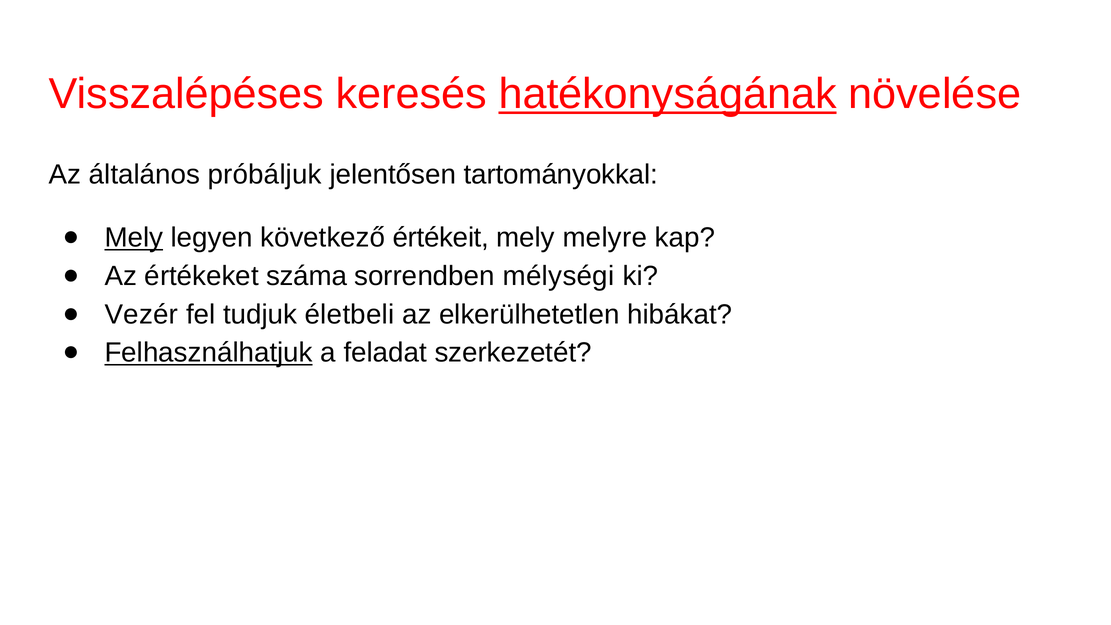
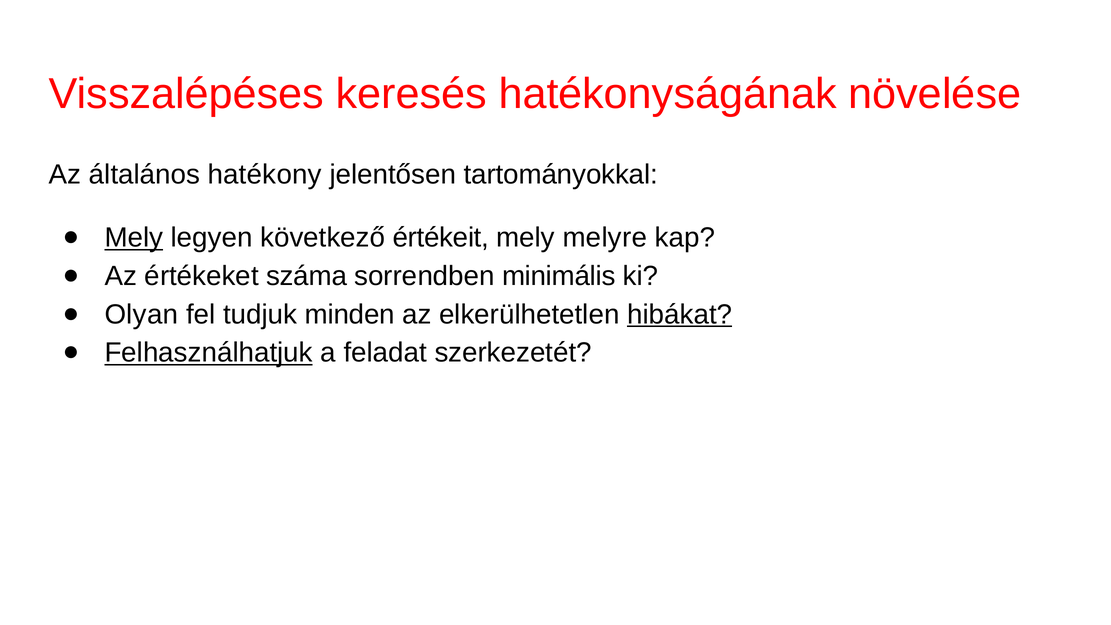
hatékonyságának underline: present -> none
próbáljuk: próbáljuk -> hatékony
mélységi: mélységi -> minimális
Vezér: Vezér -> Olyan
életbeli: életbeli -> minden
hibákat underline: none -> present
